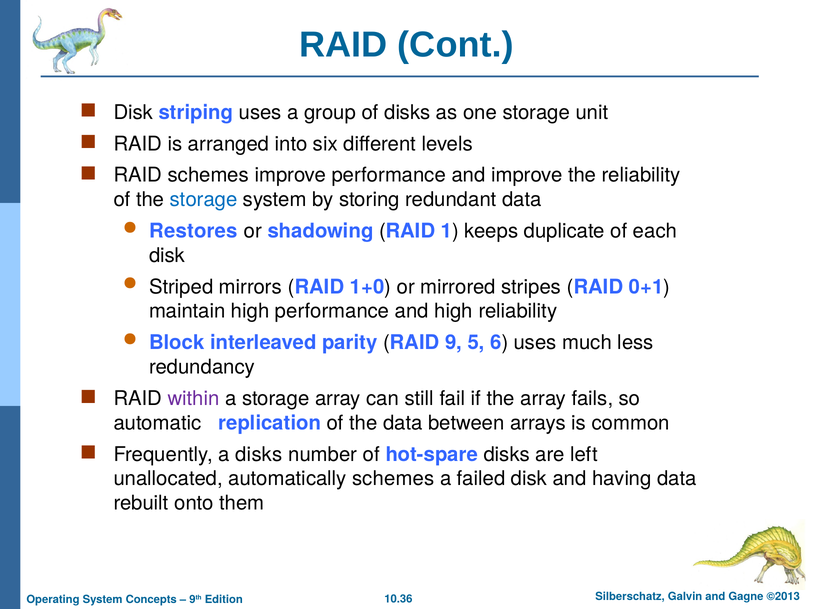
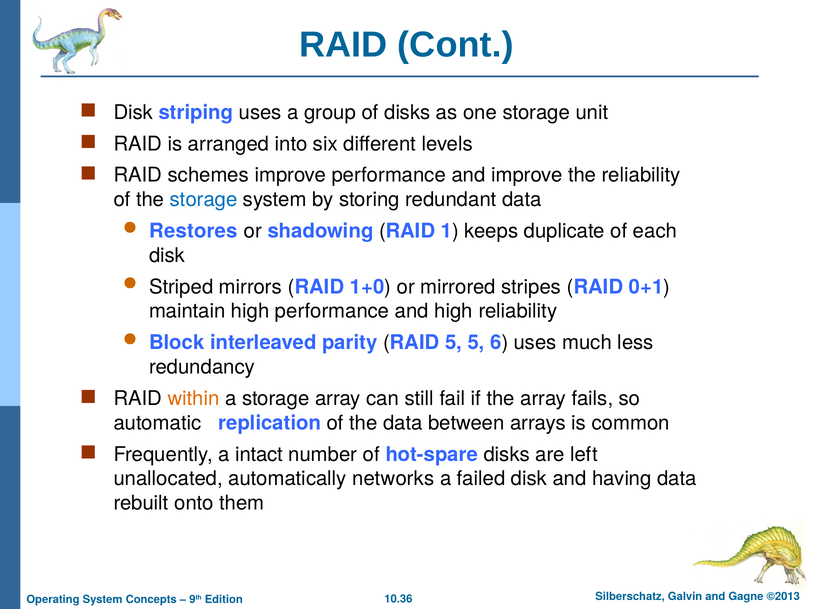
RAID 9: 9 -> 5
within colour: purple -> orange
a disks: disks -> intact
automatically schemes: schemes -> networks
